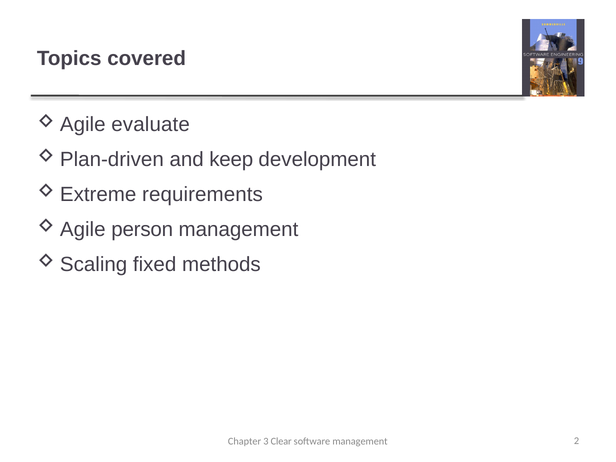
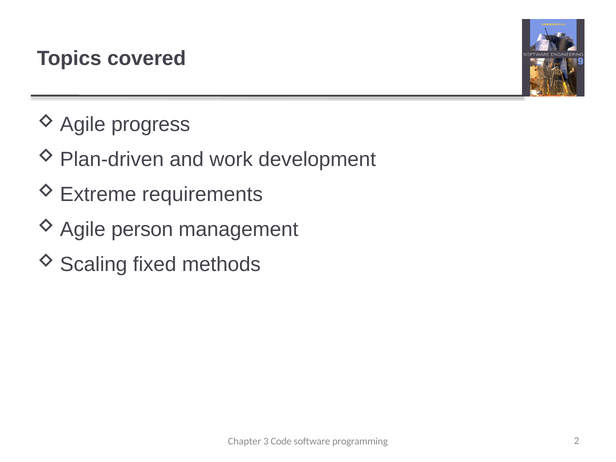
evaluate: evaluate -> progress
keep: keep -> work
Clear: Clear -> Code
software management: management -> programming
